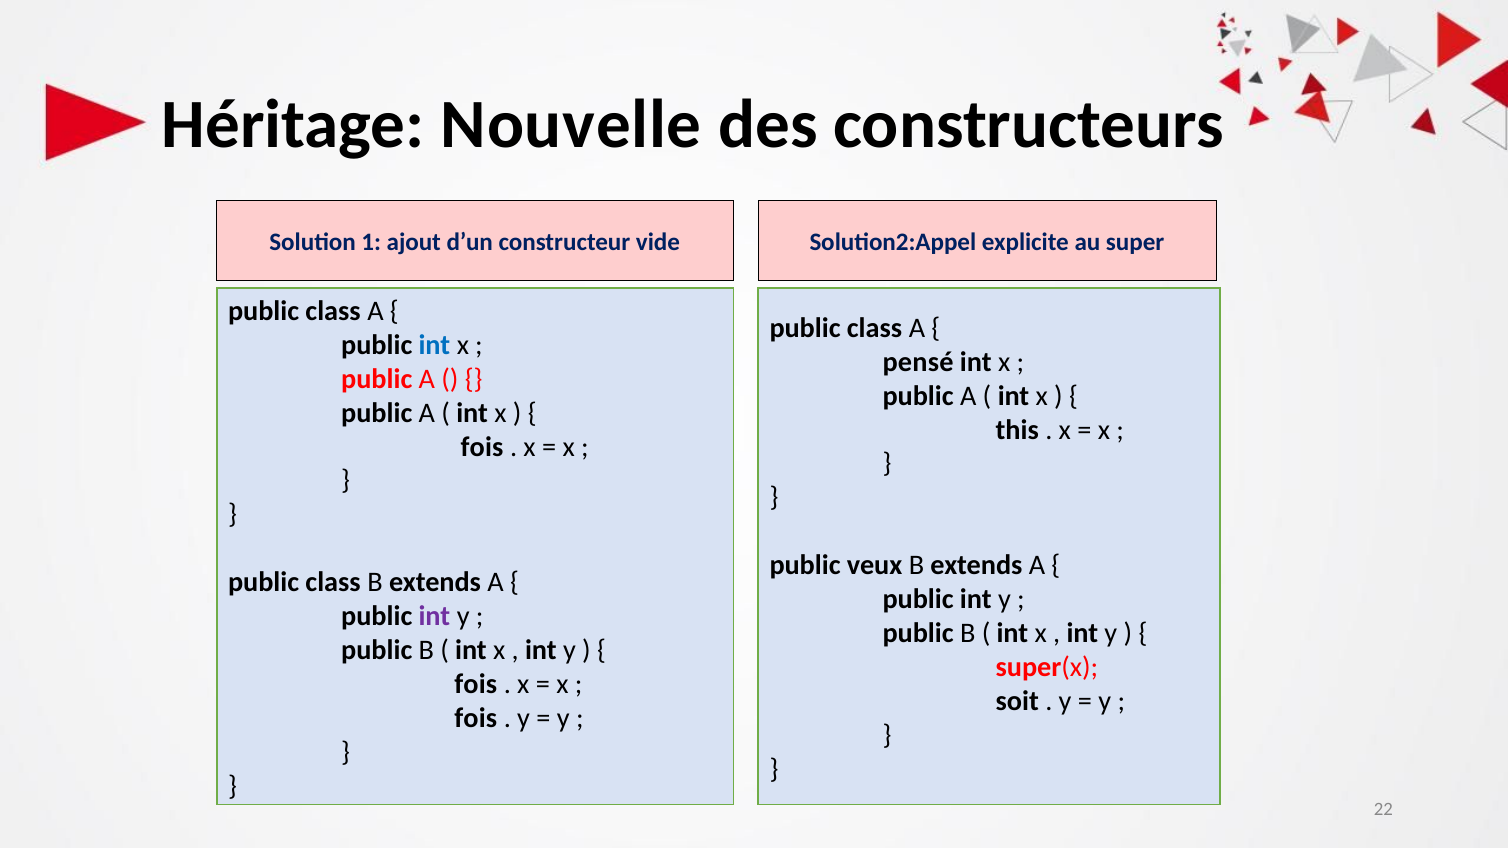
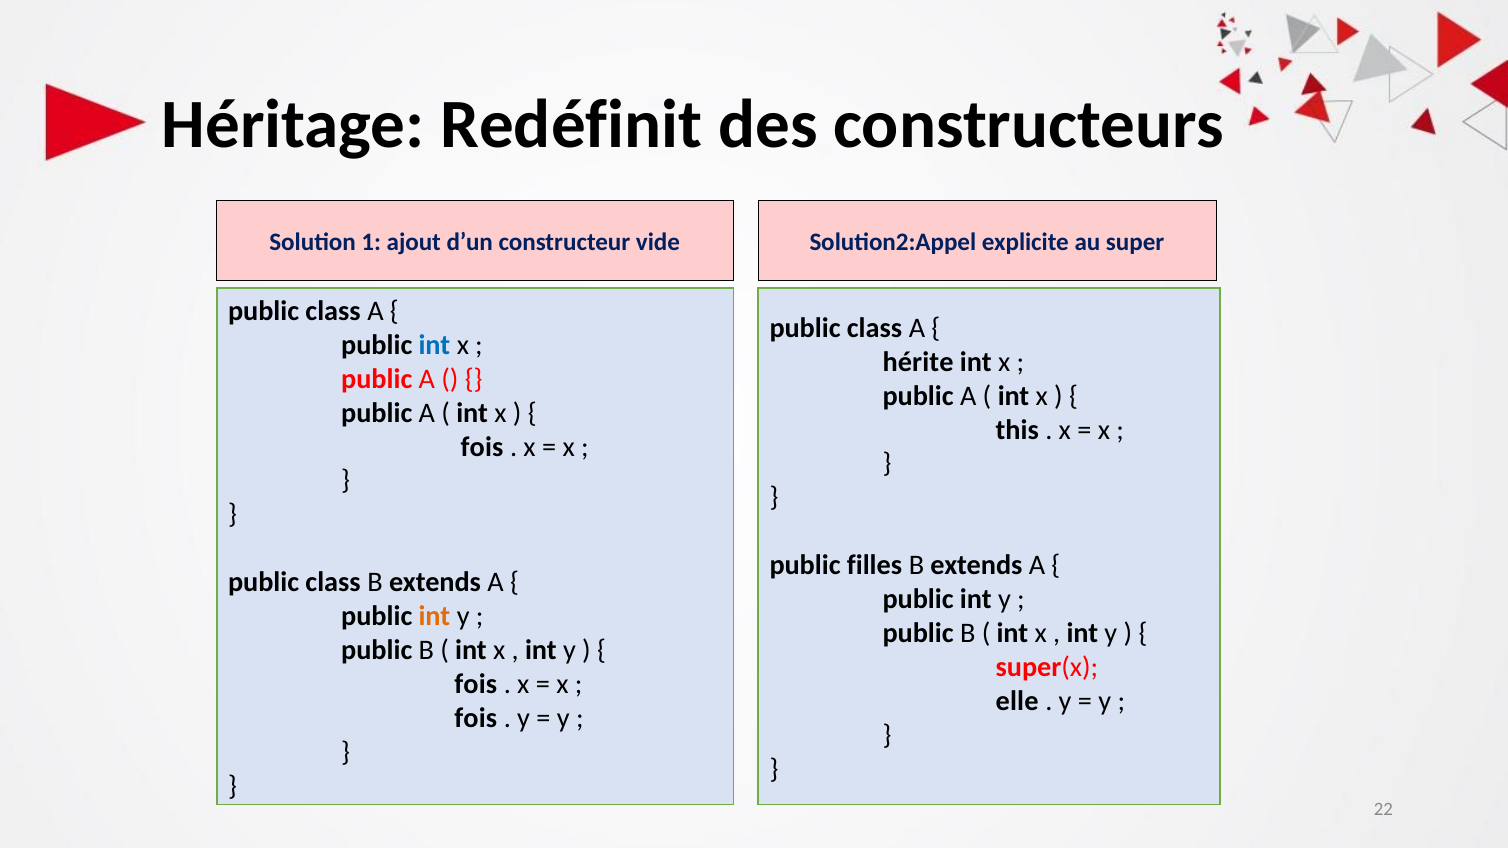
Nouvelle: Nouvelle -> Redéfinit
pensé: pensé -> hérite
veux: veux -> filles
int at (434, 616) colour: purple -> orange
soit: soit -> elle
